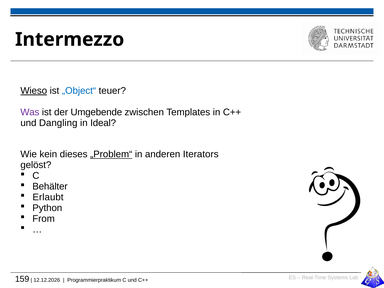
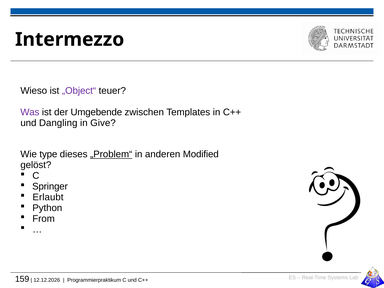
Wieso underline: present -> none
„Object“ colour: blue -> purple
Ideal: Ideal -> Give
kein: kein -> type
Iterators: Iterators -> Modified
Behälter: Behälter -> Springer
